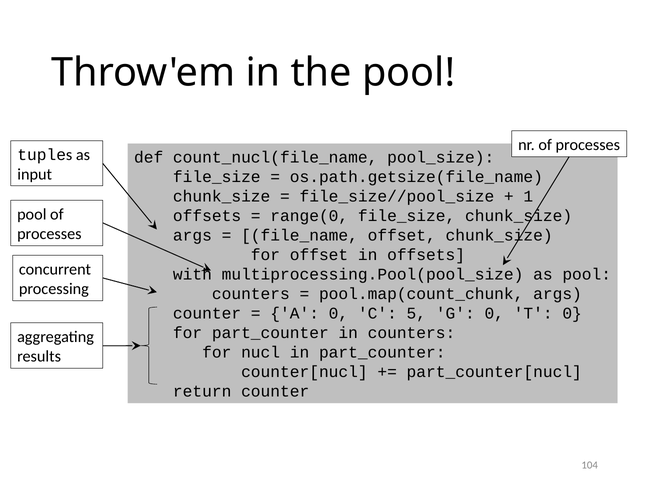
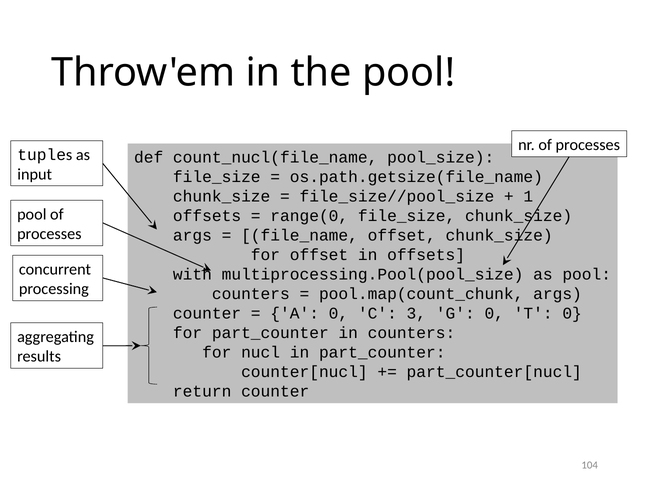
5: 5 -> 3
